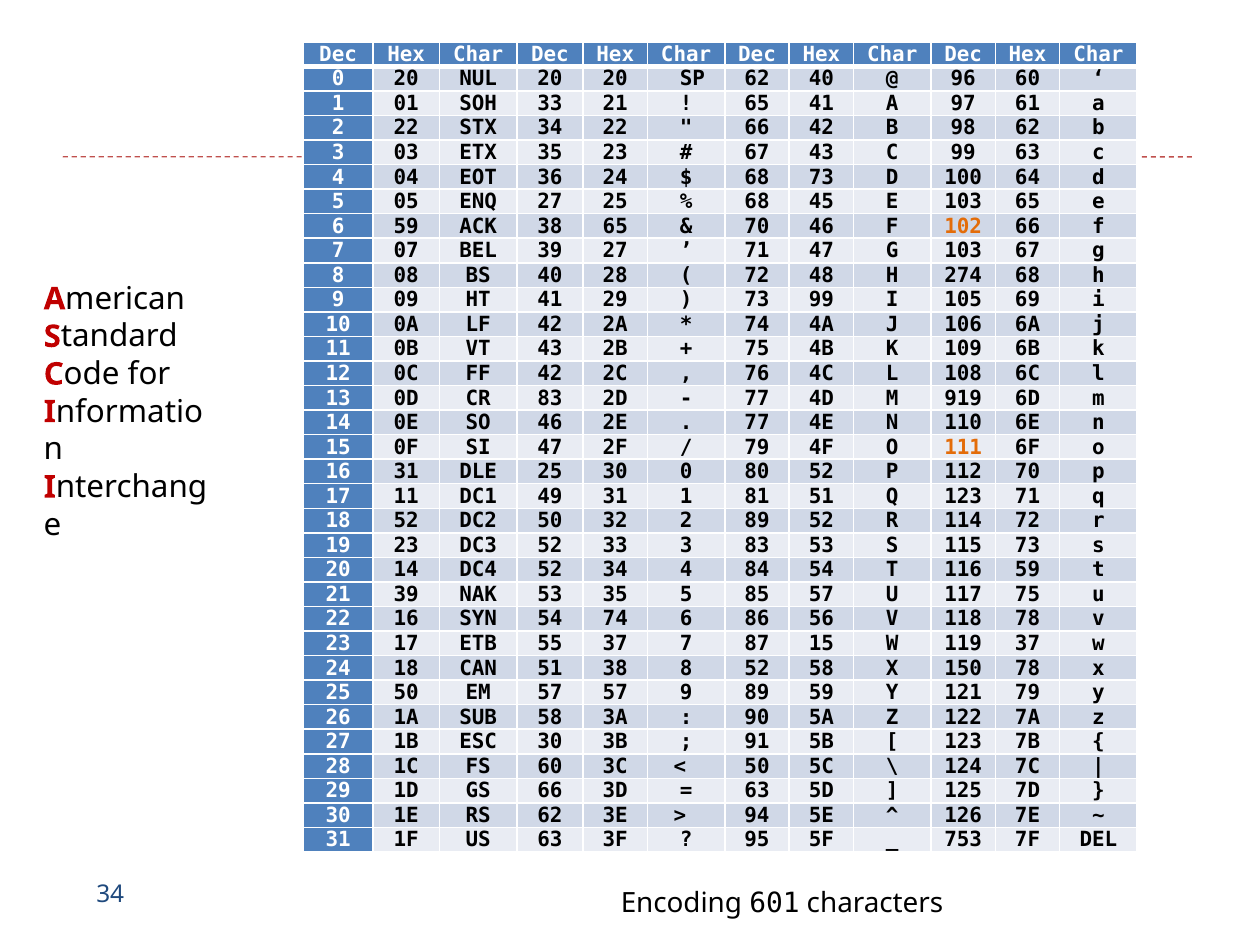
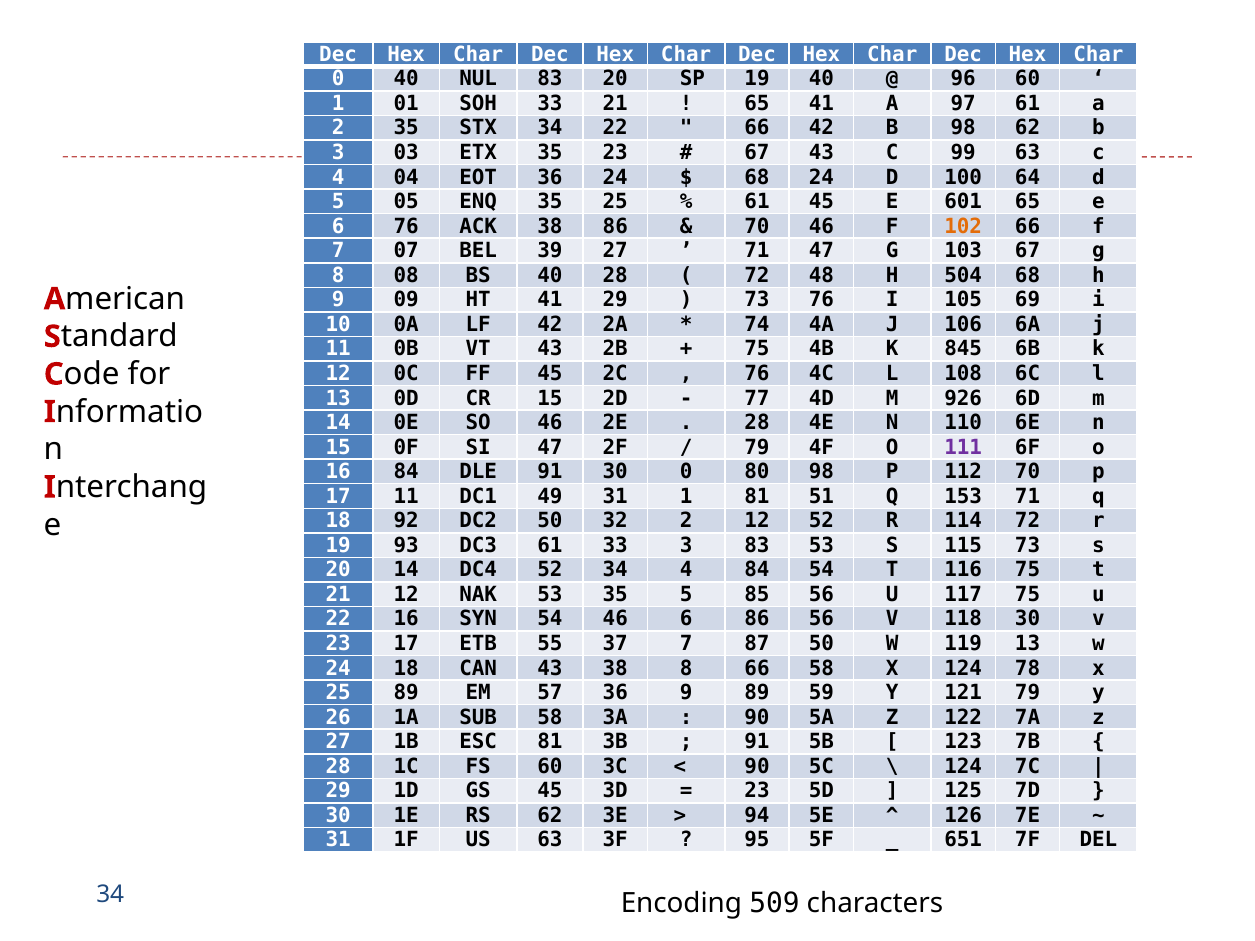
0 20: 20 -> 40
NUL 20: 20 -> 83
SP 62: 62 -> 19
2 22: 22 -> 35
68 73: 73 -> 24
ENQ 27: 27 -> 35
68 at (757, 202): 68 -> 61
E 103: 103 -> 601
6 59: 59 -> 76
38 65: 65 -> 86
274: 274 -> 504
73 99: 99 -> 76
109: 109 -> 845
FF 42: 42 -> 45
CR 83: 83 -> 15
919: 919 -> 926
77 at (757, 423): 77 -> 28
111 colour: orange -> purple
16 31: 31 -> 84
DLE 25: 25 -> 91
80 52: 52 -> 98
Q 123: 123 -> 153
18 52: 52 -> 92
2 89: 89 -> 12
19 23: 23 -> 93
DC3 52: 52 -> 61
116 59: 59 -> 75
21 39: 39 -> 12
85 57: 57 -> 56
54 74: 74 -> 46
118 78: 78 -> 30
87 15: 15 -> 50
119 37: 37 -> 13
CAN 51: 51 -> 43
8 52: 52 -> 66
X 150: 150 -> 124
25 50: 50 -> 89
57 57: 57 -> 36
ESC 30: 30 -> 81
50 at (757, 767): 50 -> 90
GS 66: 66 -> 45
63 at (757, 791): 63 -> 23
753: 753 -> 651
601: 601 -> 509
